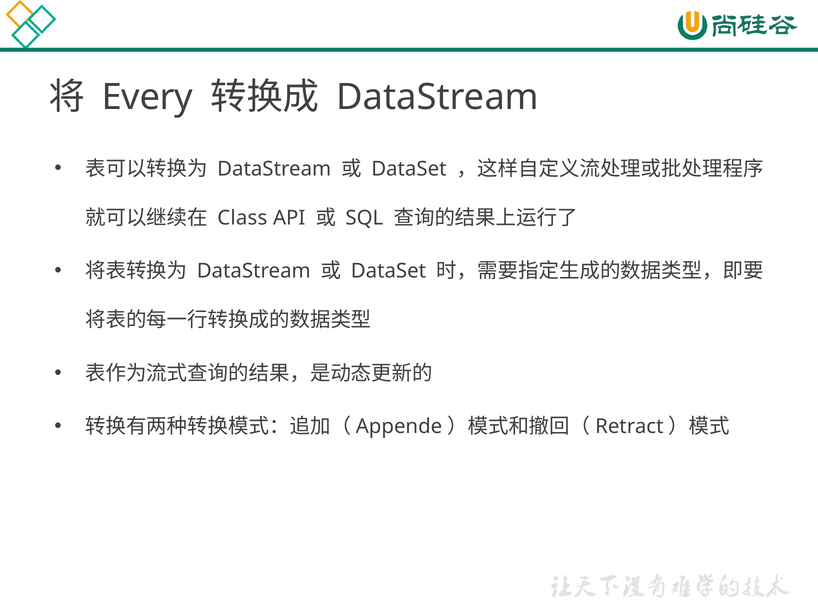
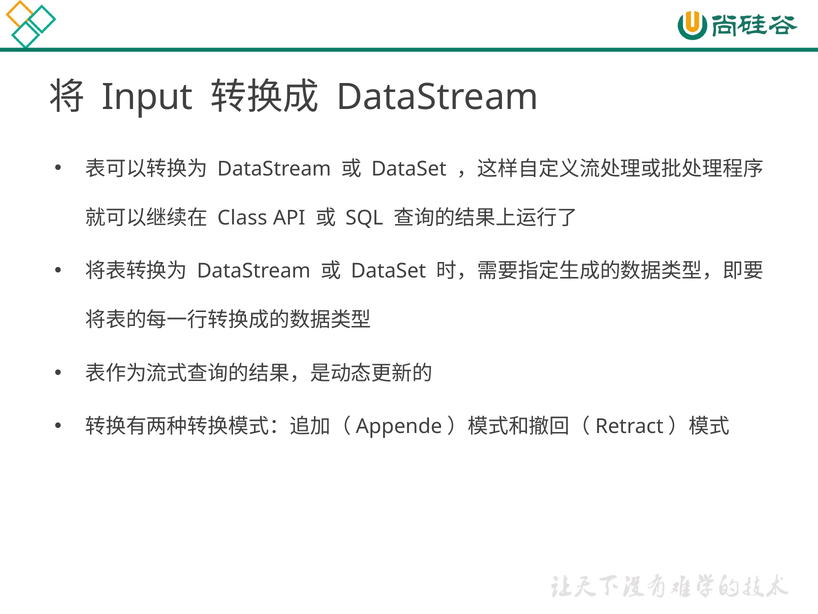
Every: Every -> Input
